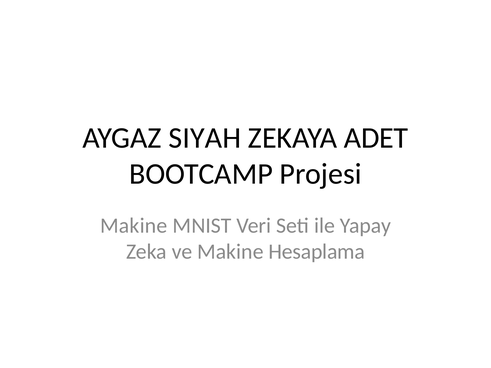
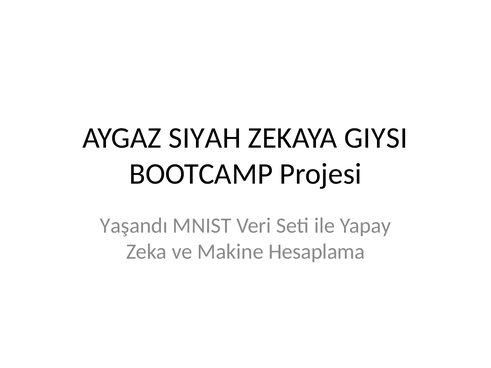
ADET: ADET -> GIYSI
Makine at (134, 226): Makine -> Yaşandı
